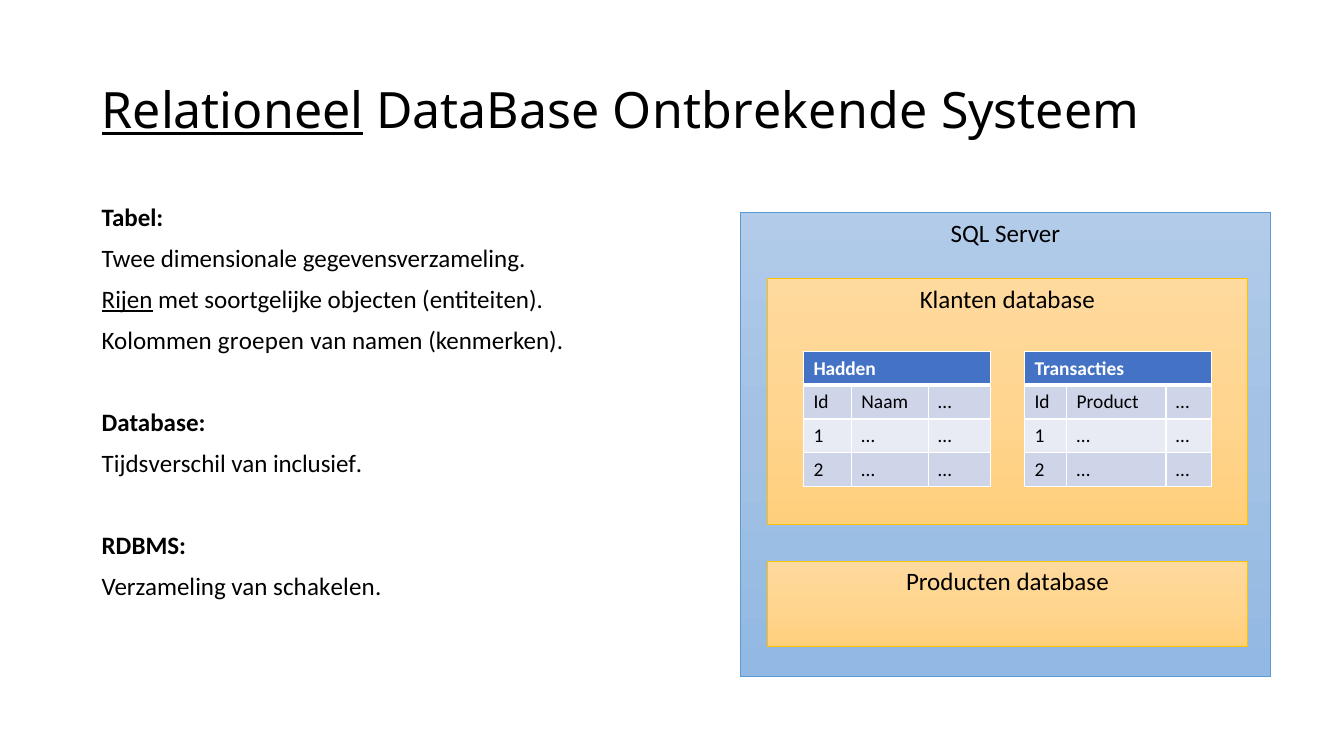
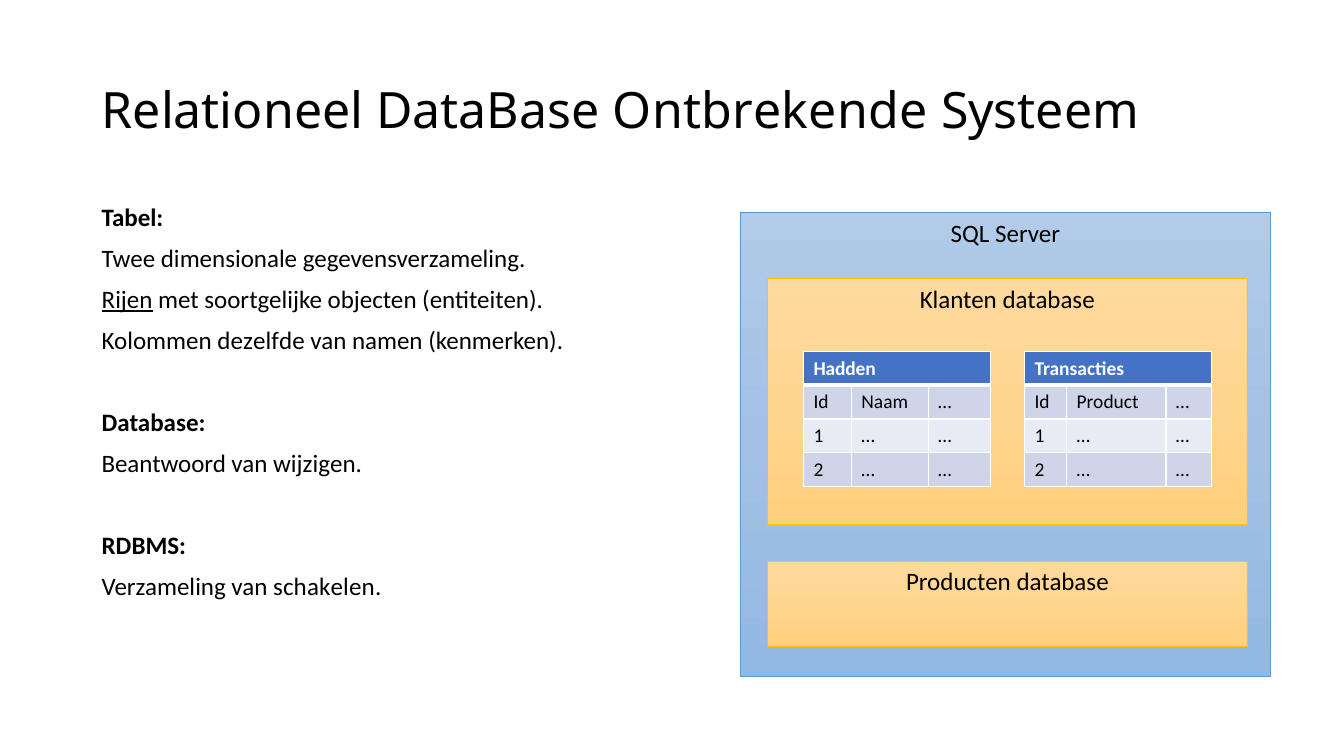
Relationeel underline: present -> none
groepen: groepen -> dezelfde
Tijdsverschil: Tijdsverschil -> Beantwoord
inclusief: inclusief -> wijzigen
